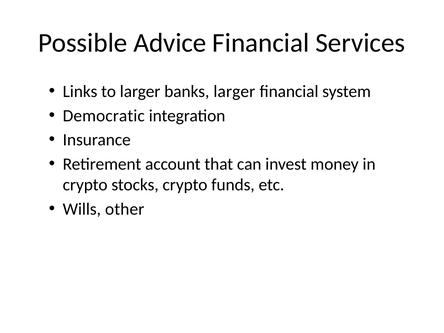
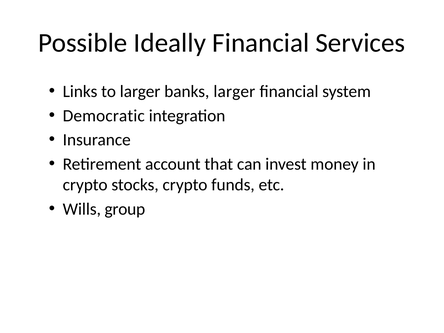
Advice: Advice -> Ideally
other: other -> group
